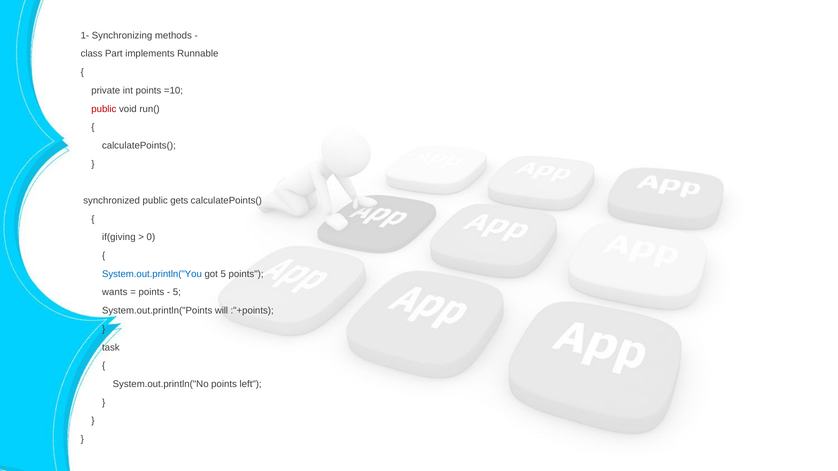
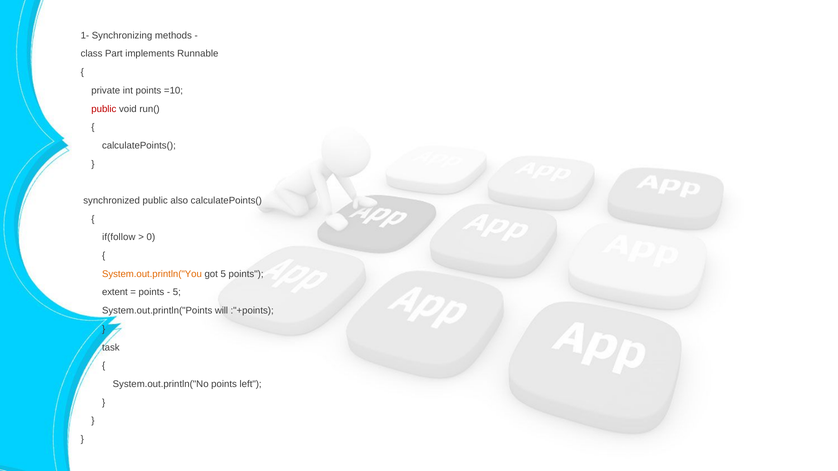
gets: gets -> also
if(giving: if(giving -> if(follow
System.out.println("You colour: blue -> orange
wants: wants -> extent
